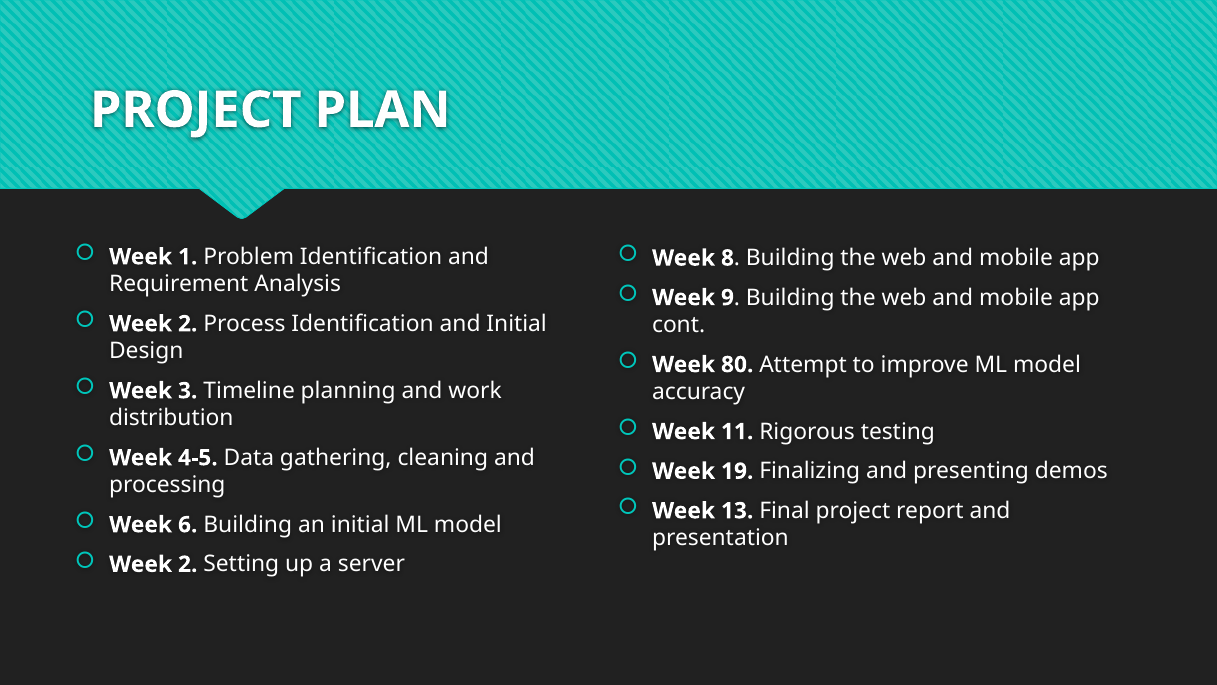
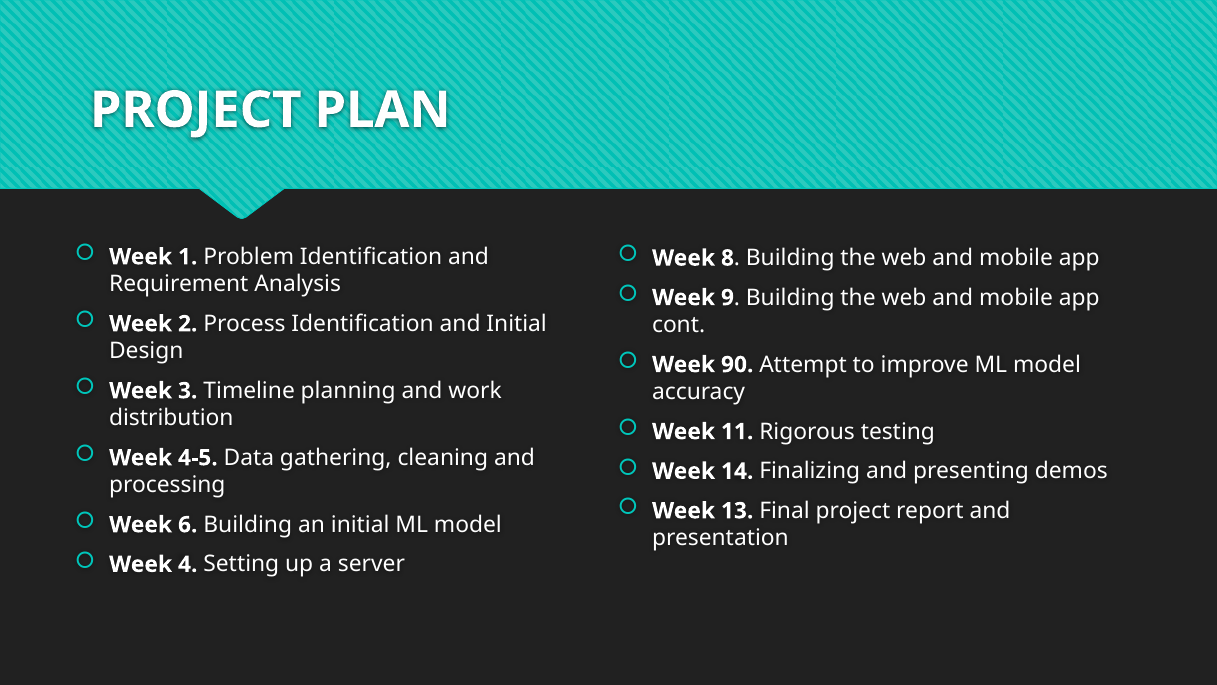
80: 80 -> 90
19: 19 -> 14
2 at (188, 564): 2 -> 4
